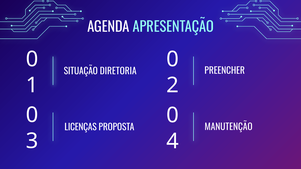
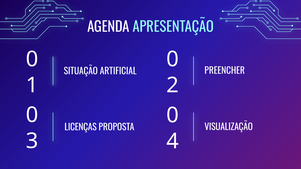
DIRETORIA: DIRETORIA -> ARTIFICIAL
MANUTENÇÃO: MANUTENÇÃO -> VISUALIZAÇÃO
